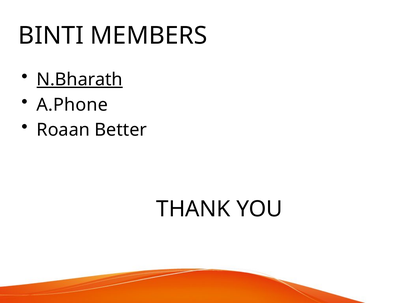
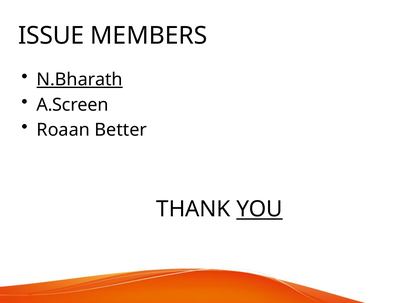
BINTI: BINTI -> ISSUE
A.Phone: A.Phone -> A.Screen
YOU underline: none -> present
